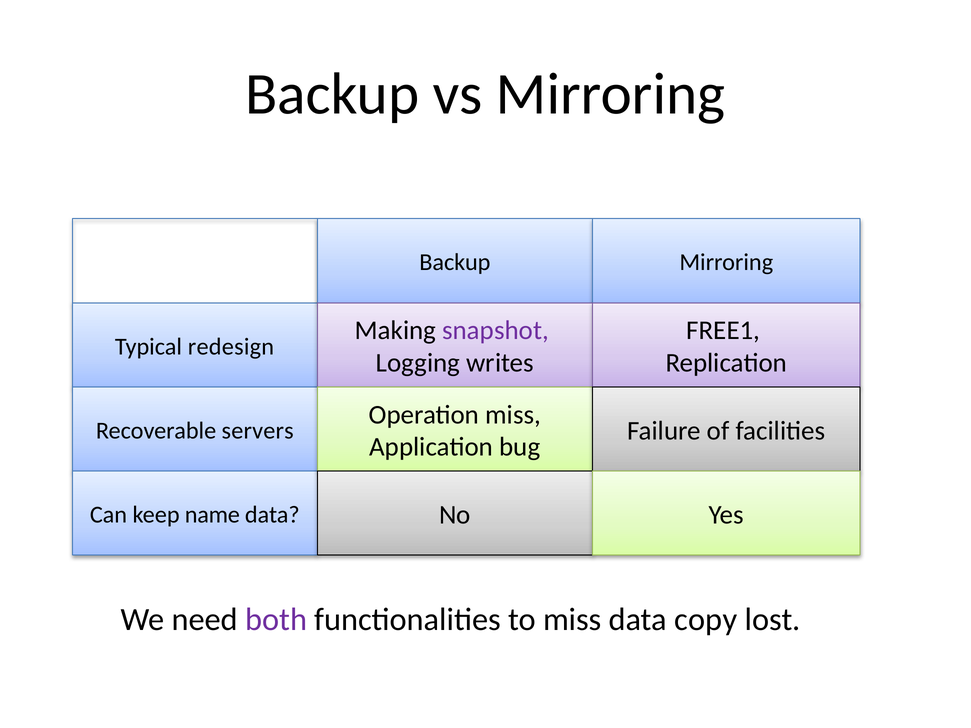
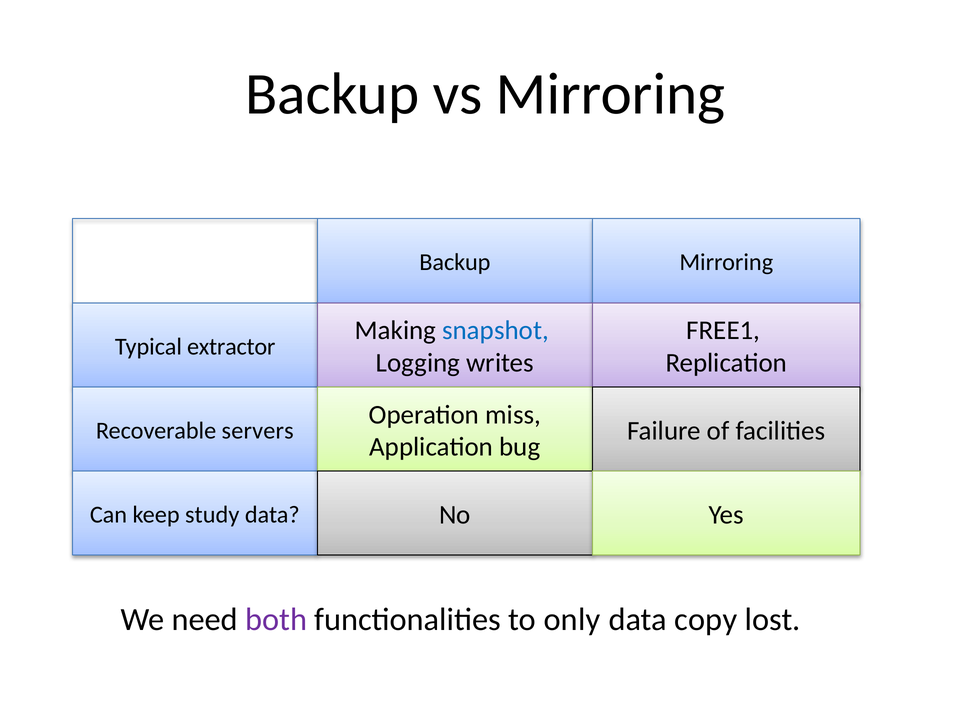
snapshot colour: purple -> blue
redesign: redesign -> extractor
name: name -> study
to miss: miss -> only
